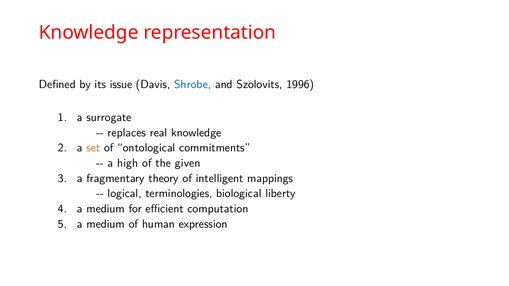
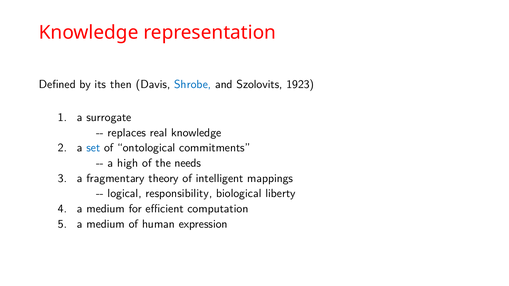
issue: issue -> then
1996: 1996 -> 1923
set colour: orange -> blue
given: given -> needs
terminologies: terminologies -> responsibility
